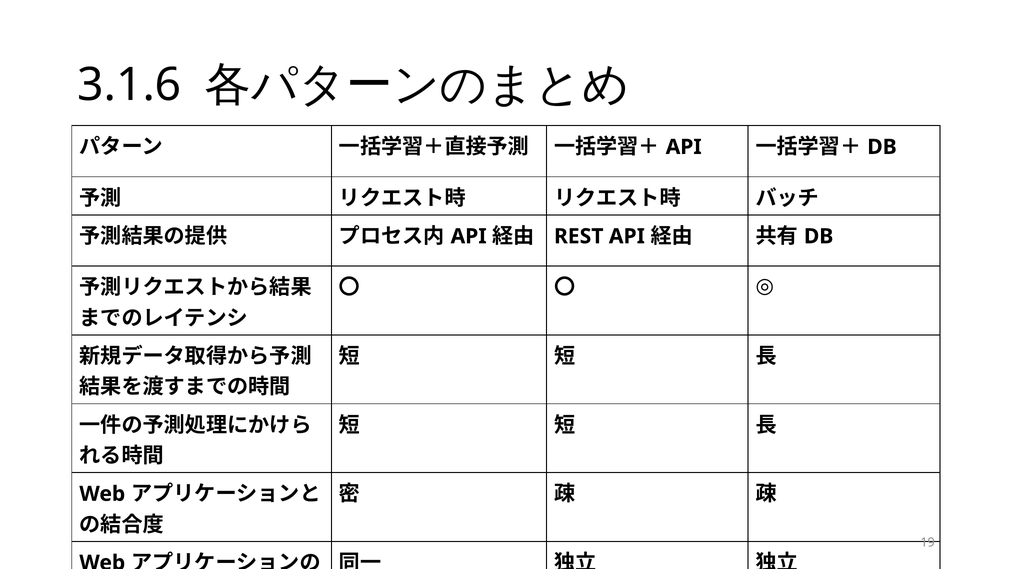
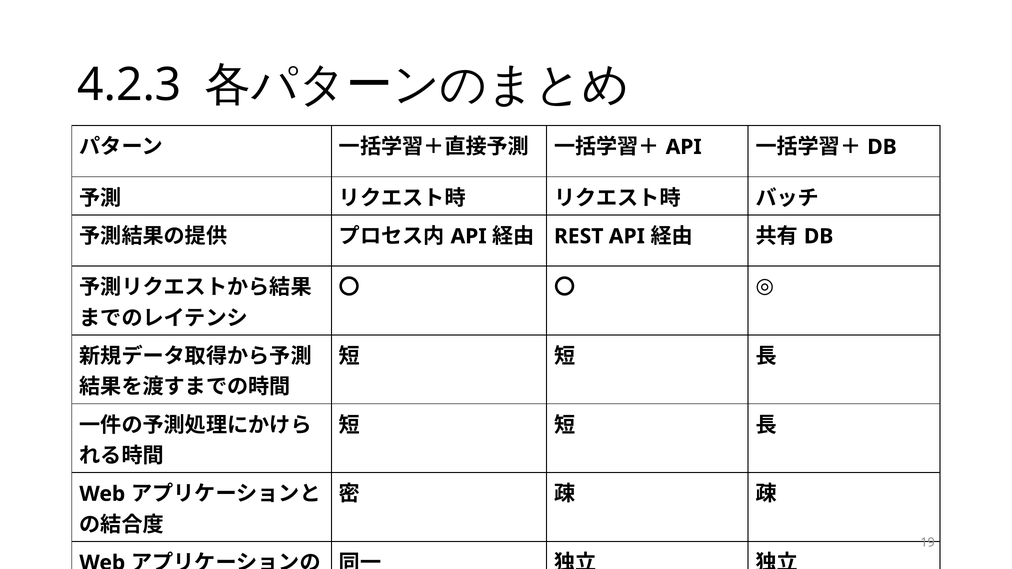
3.1.6: 3.1.6 -> 4.2.3
